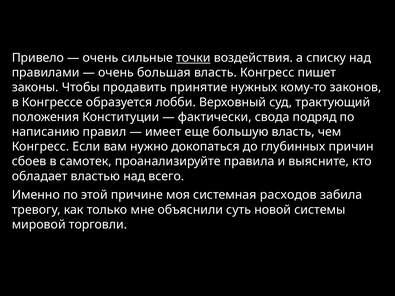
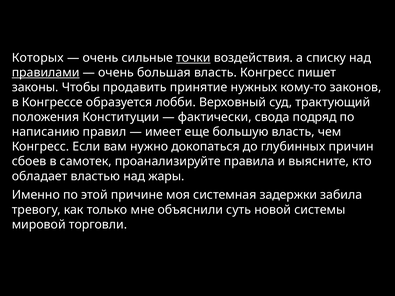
Привело: Привело -> Которых
правилами underline: none -> present
всего: всего -> жары
расходов: расходов -> задержки
